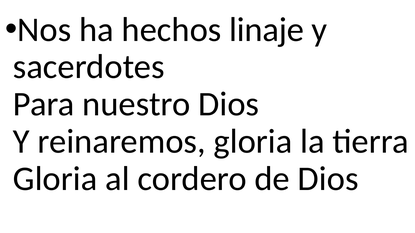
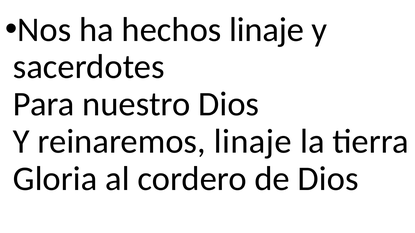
reinaremos gloria: gloria -> linaje
